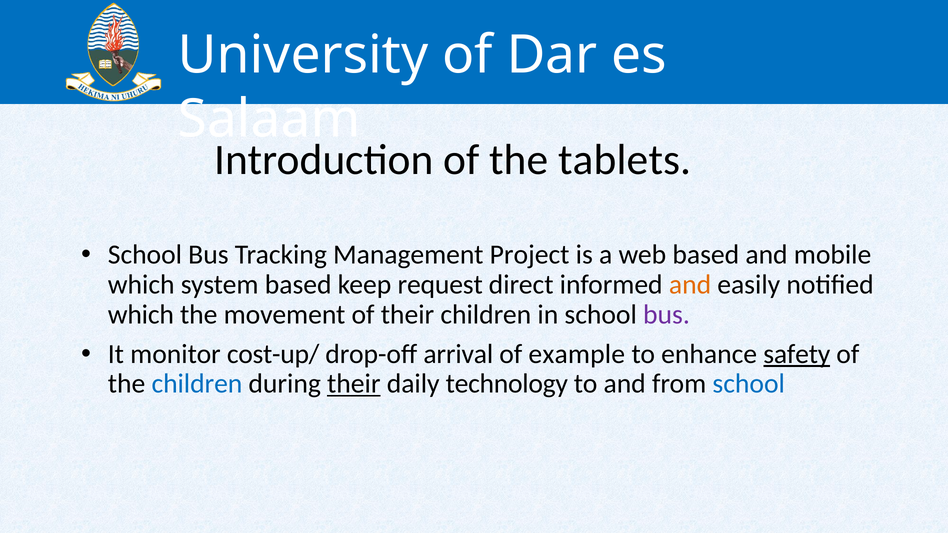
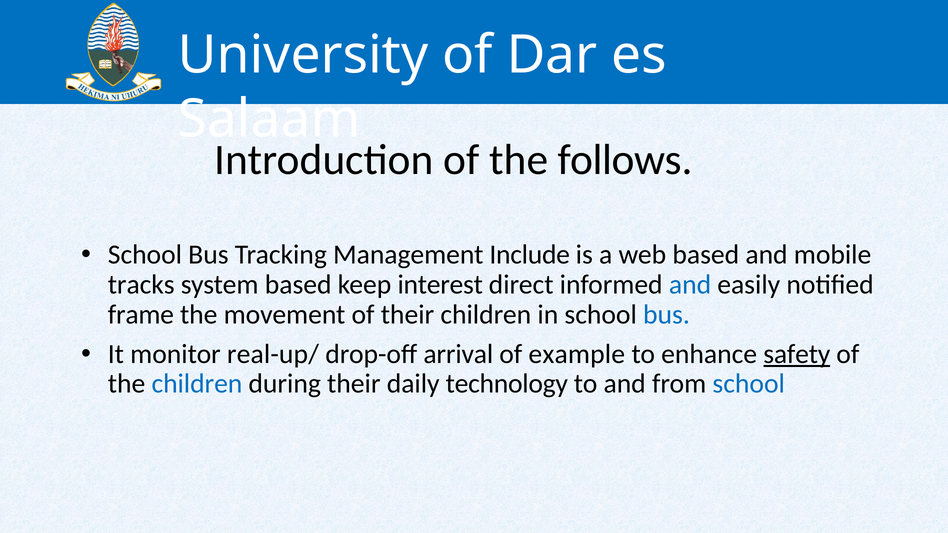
tablets: tablets -> follows
Project: Project -> Include
which at (141, 285): which -> tracks
request: request -> interest
and at (690, 285) colour: orange -> blue
which at (141, 315): which -> frame
bus at (666, 315) colour: purple -> blue
cost-up/: cost-up/ -> real-up/
their at (354, 384) underline: present -> none
